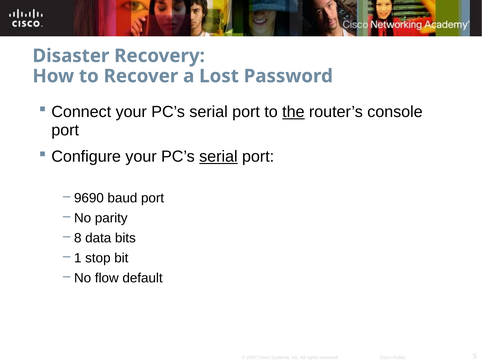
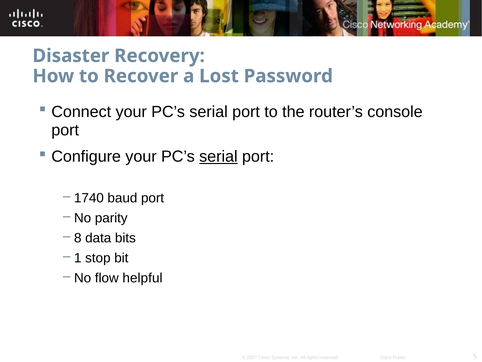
the underline: present -> none
9690: 9690 -> 1740
default: default -> helpful
